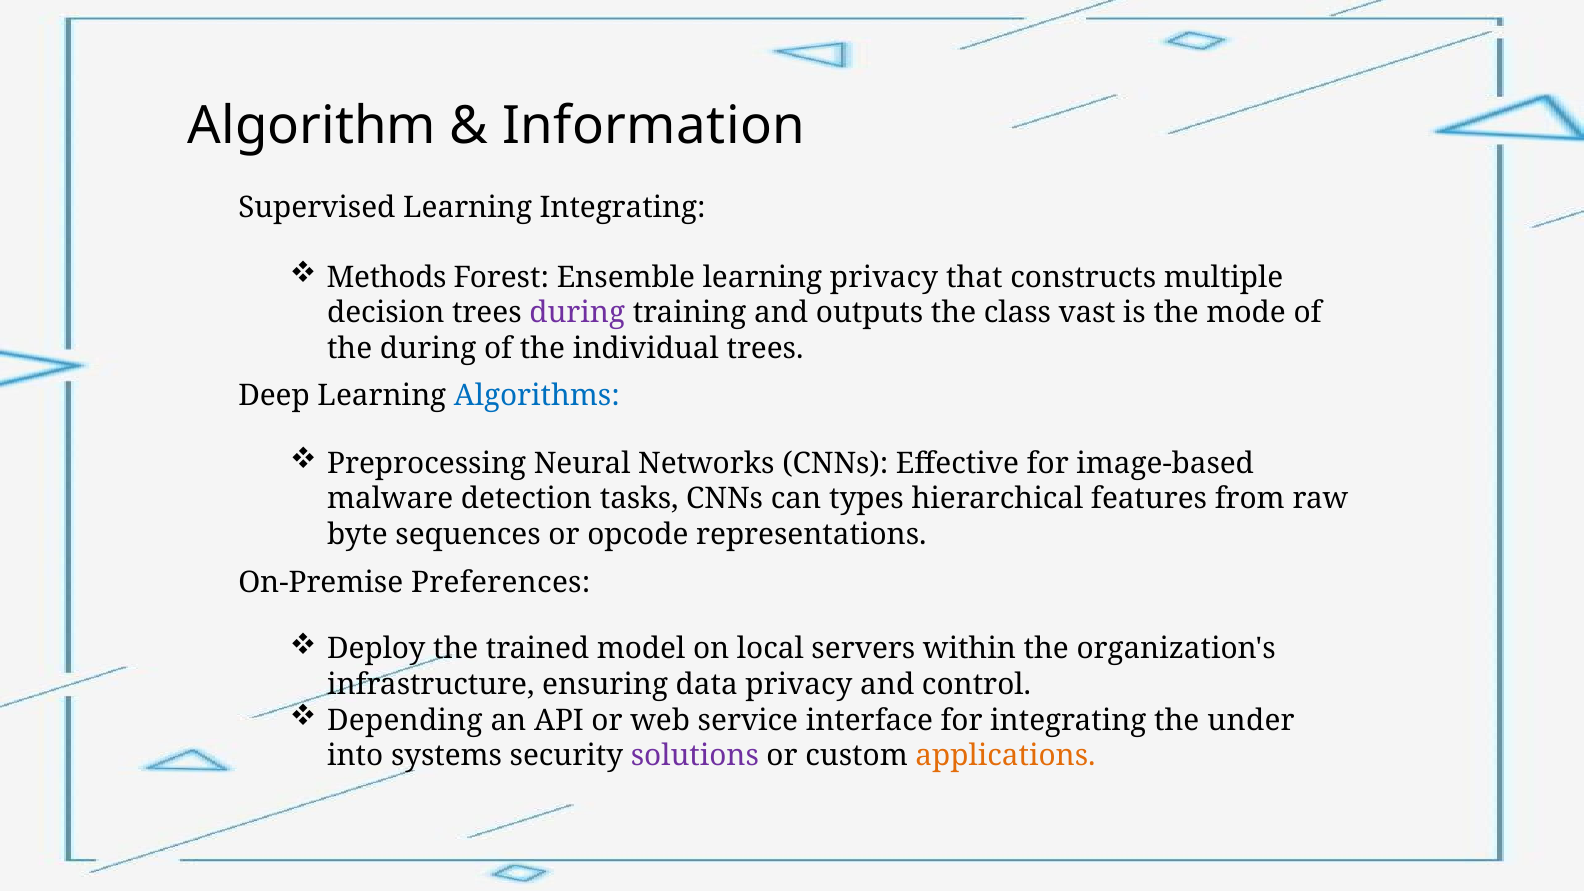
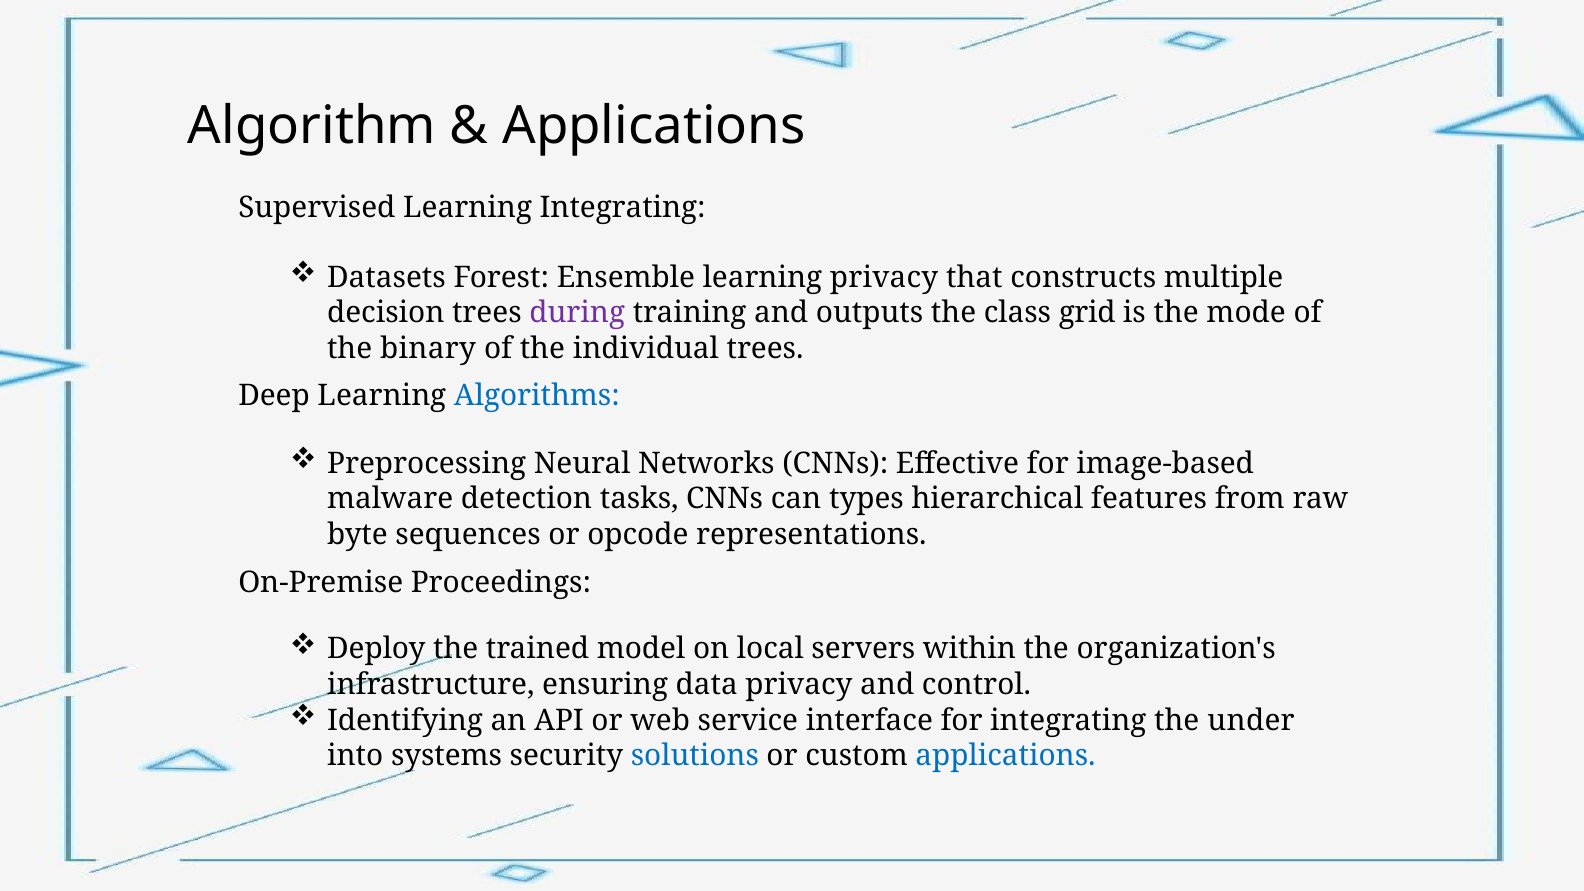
Information at (654, 126): Information -> Applications
Methods: Methods -> Datasets
vast: vast -> grid
the during: during -> binary
Preferences: Preferences -> Proceedings
Depending: Depending -> Identifying
solutions colour: purple -> blue
applications at (1006, 756) colour: orange -> blue
